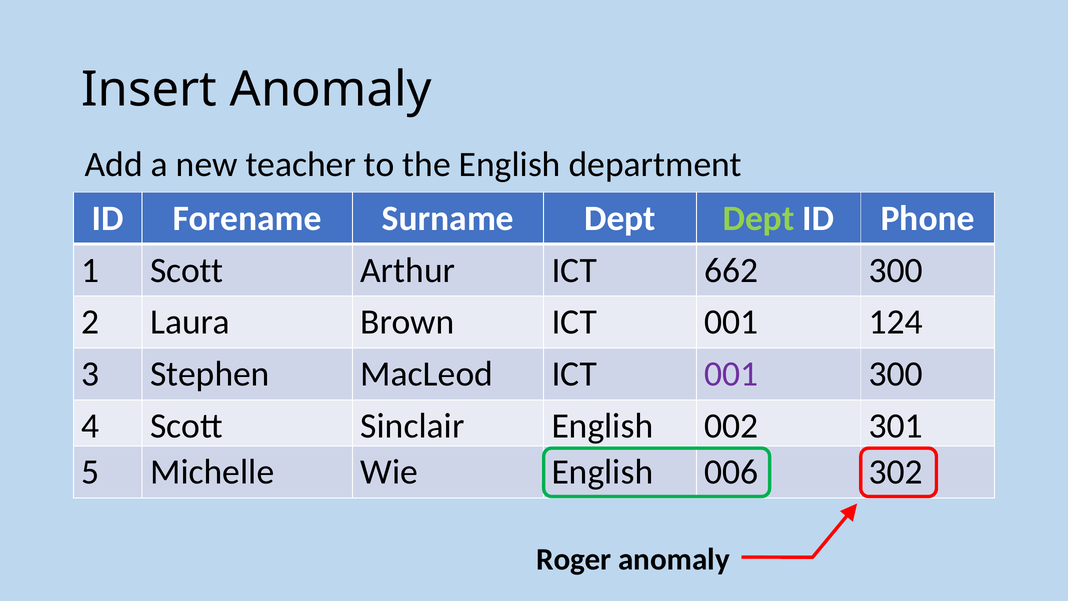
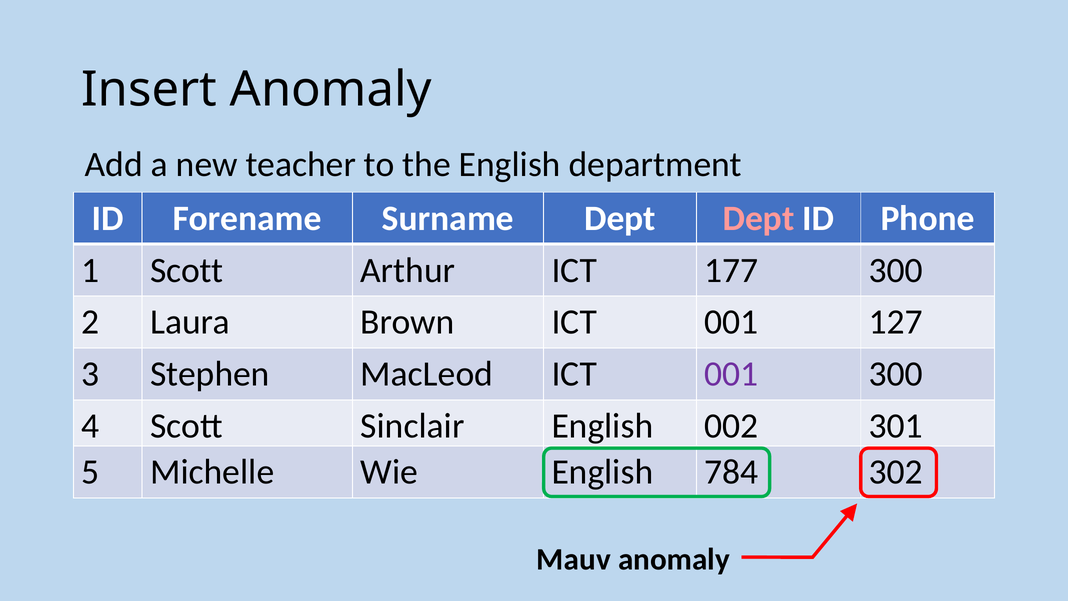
Dept at (759, 218) colour: light green -> pink
662: 662 -> 177
124: 124 -> 127
006: 006 -> 784
Roger: Roger -> Mauv
